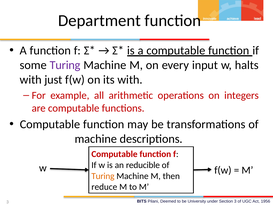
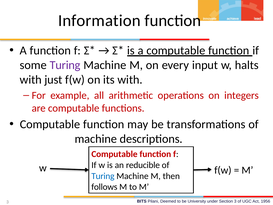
Department: Department -> Information
Turing at (103, 176) colour: orange -> blue
reduce: reduce -> follows
